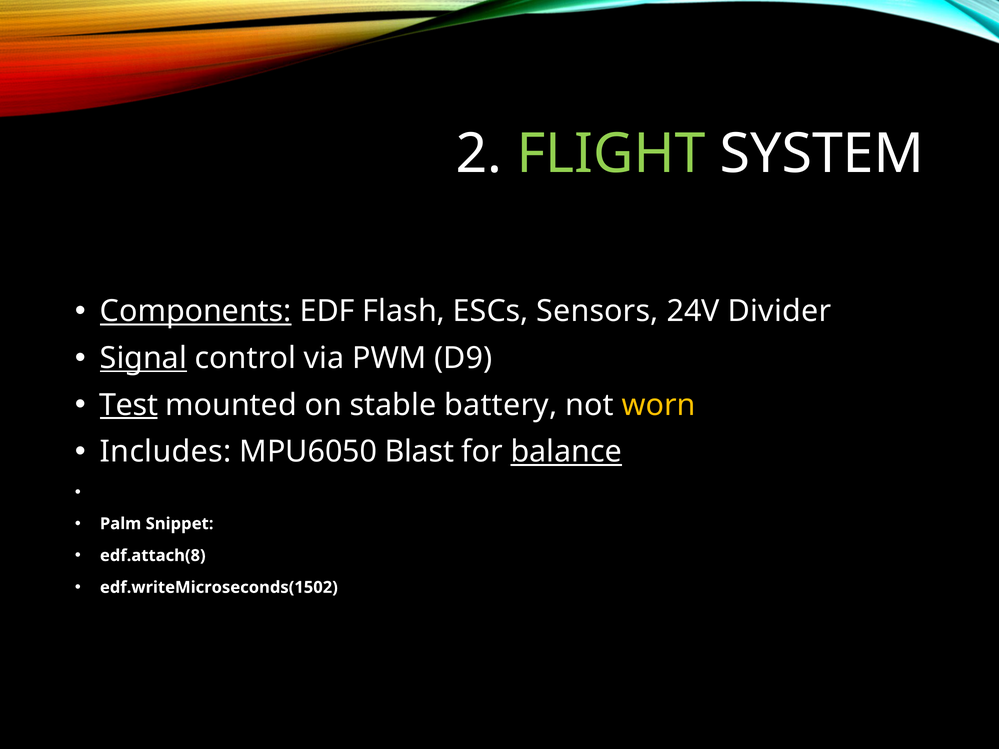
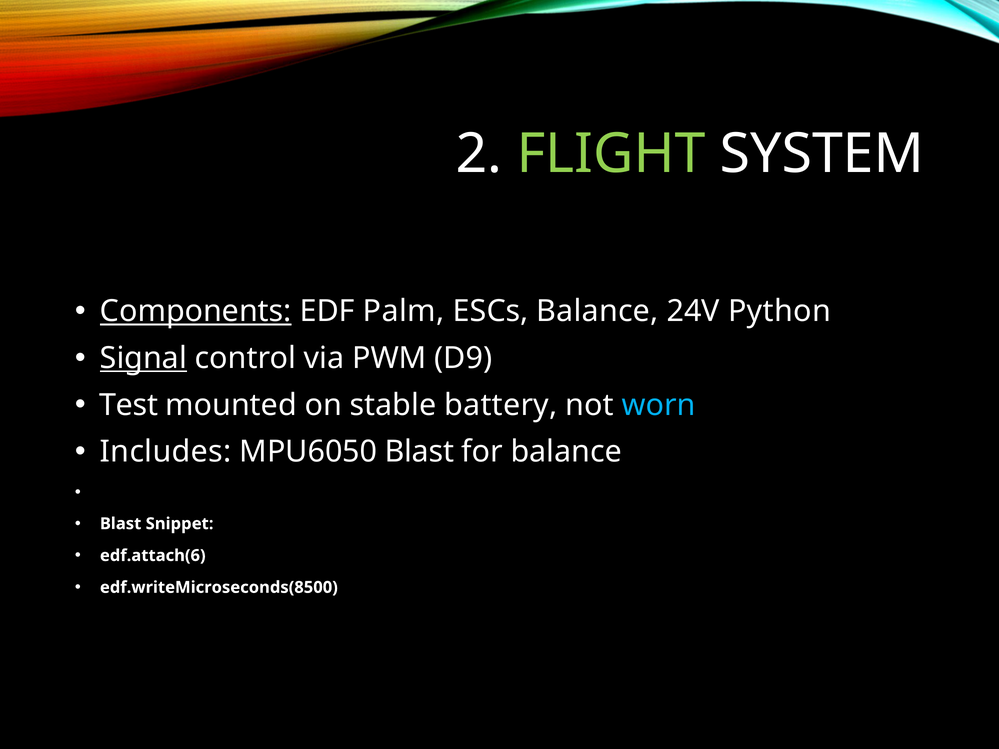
Flash: Flash -> Palm
ESCs Sensors: Sensors -> Balance
Divider: Divider -> Python
Test underline: present -> none
worn colour: yellow -> light blue
balance at (566, 452) underline: present -> none
Palm at (121, 524): Palm -> Blast
edf.attach(8: edf.attach(8 -> edf.attach(6
edf.writeMicroseconds(1502: edf.writeMicroseconds(1502 -> edf.writeMicroseconds(8500
